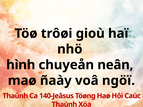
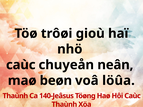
hình at (21, 65): hình -> caùc
ñaày: ñaày -> beøn
ngöï: ngöï -> löûa
